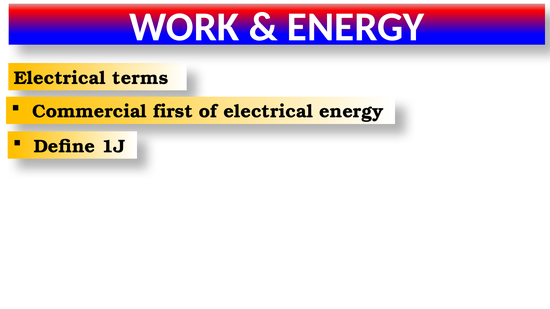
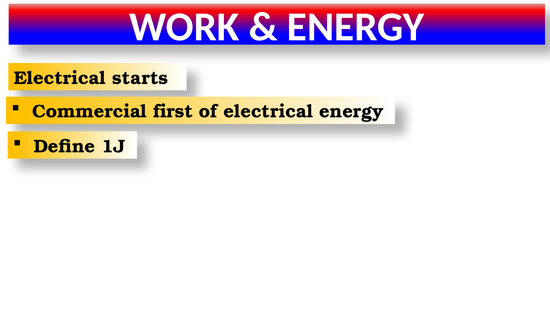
terms: terms -> starts
